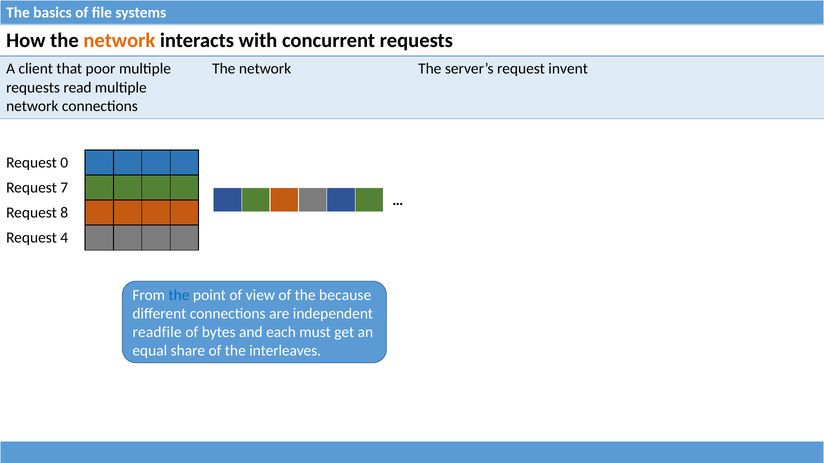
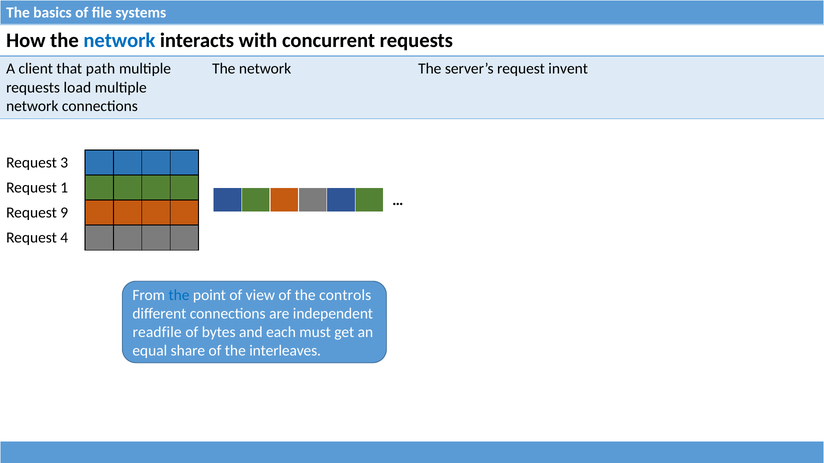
network at (119, 41) colour: orange -> blue
poor: poor -> path
read: read -> load
0: 0 -> 3
7: 7 -> 1
8: 8 -> 9
because: because -> controls
